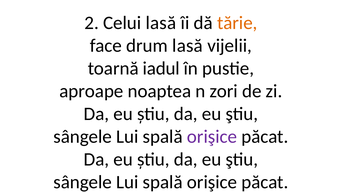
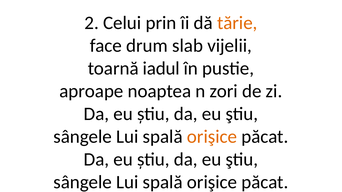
Celui lasă: lasă -> prin
drum lasă: lasă -> slab
orişice at (212, 137) colour: purple -> orange
